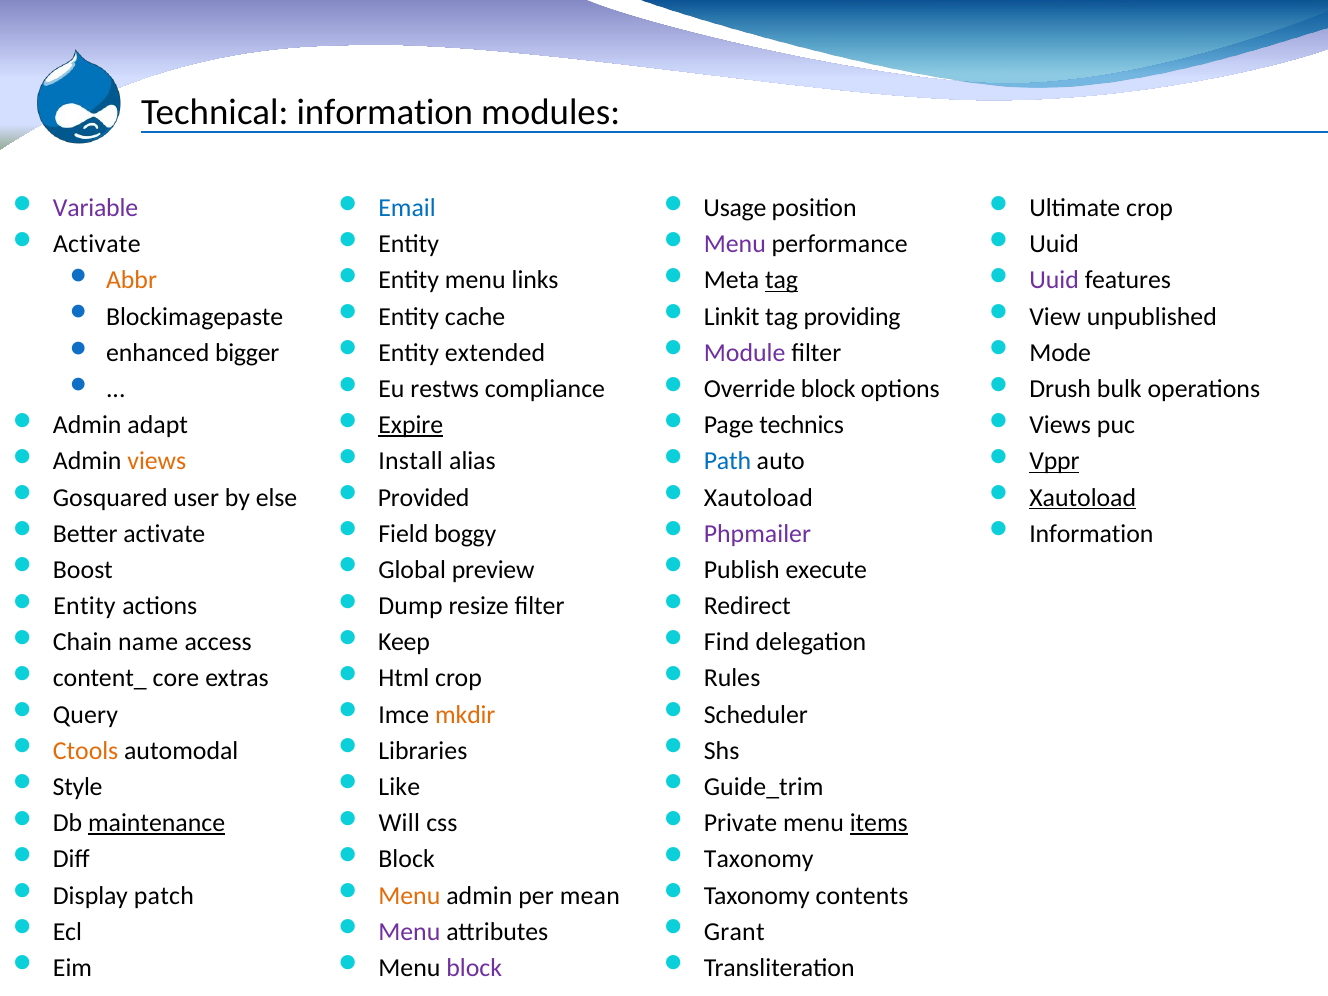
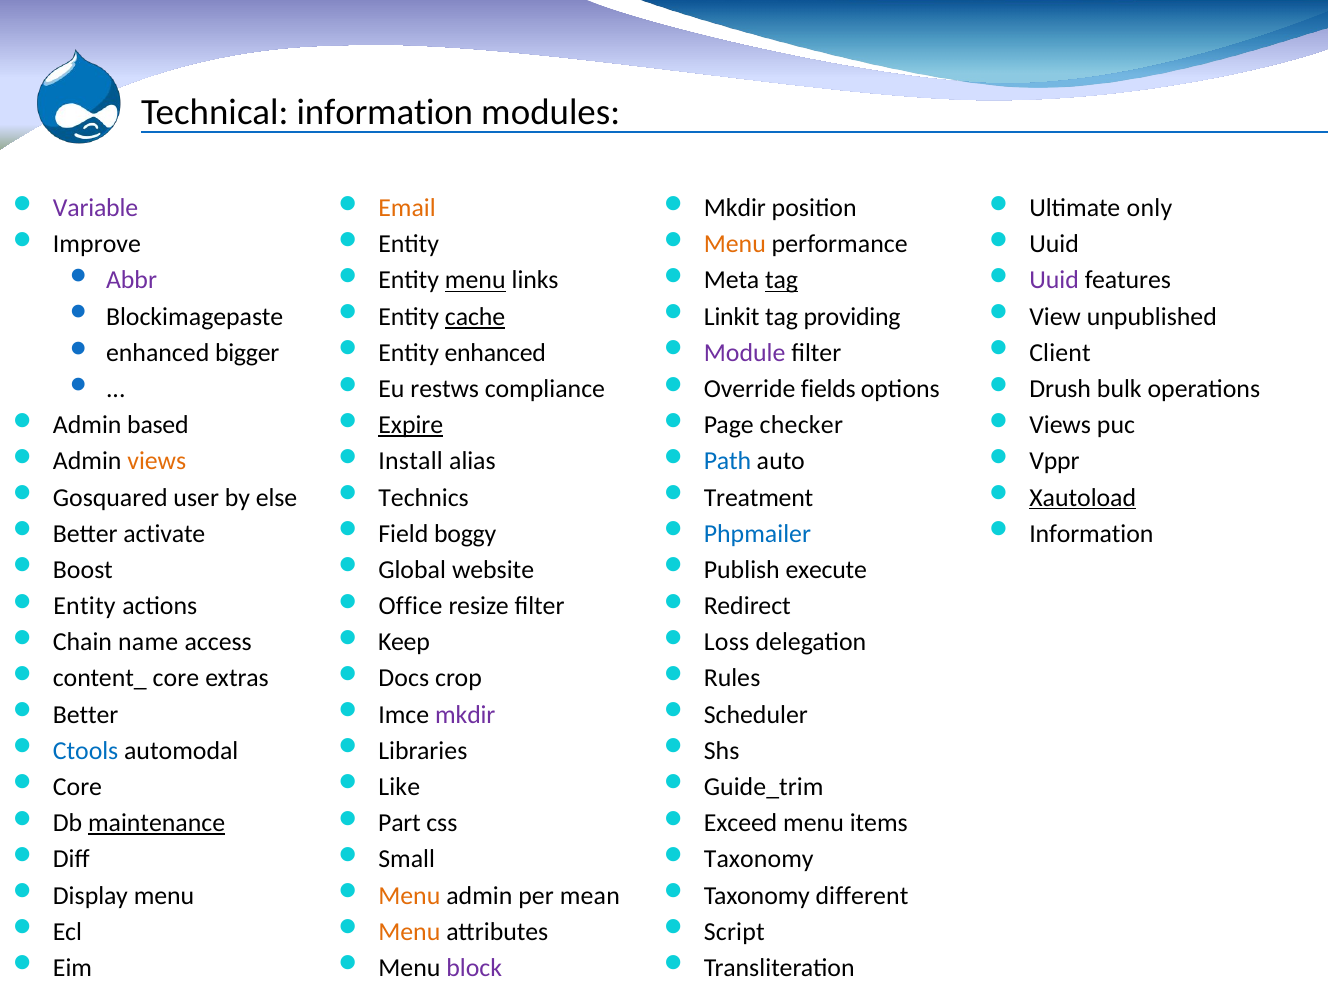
Email colour: blue -> orange
Usage at (735, 208): Usage -> Mkdir
Ultimate crop: crop -> only
Activate at (97, 244): Activate -> Improve
Menu at (735, 244) colour: purple -> orange
menu at (475, 280) underline: none -> present
Abbr colour: orange -> purple
cache underline: none -> present
Entity extended: extended -> enhanced
Mode: Mode -> Client
Override block: block -> fields
adapt: adapt -> based
technics: technics -> checker
Vppr underline: present -> none
Provided: Provided -> Technics
Xautoload at (758, 498): Xautoload -> Treatment
Phpmailer colour: purple -> blue
preview: preview -> website
Dump: Dump -> Office
Find: Find -> Loss
Html: Html -> Docs
Query at (86, 715): Query -> Better
mkdir at (465, 715) colour: orange -> purple
Ctools colour: orange -> blue
Style at (78, 787): Style -> Core
Will: Will -> Part
Private: Private -> Exceed
items underline: present -> none
Block at (407, 859): Block -> Small
Display patch: patch -> menu
contents: contents -> different
Menu at (409, 932) colour: purple -> orange
Grant: Grant -> Script
